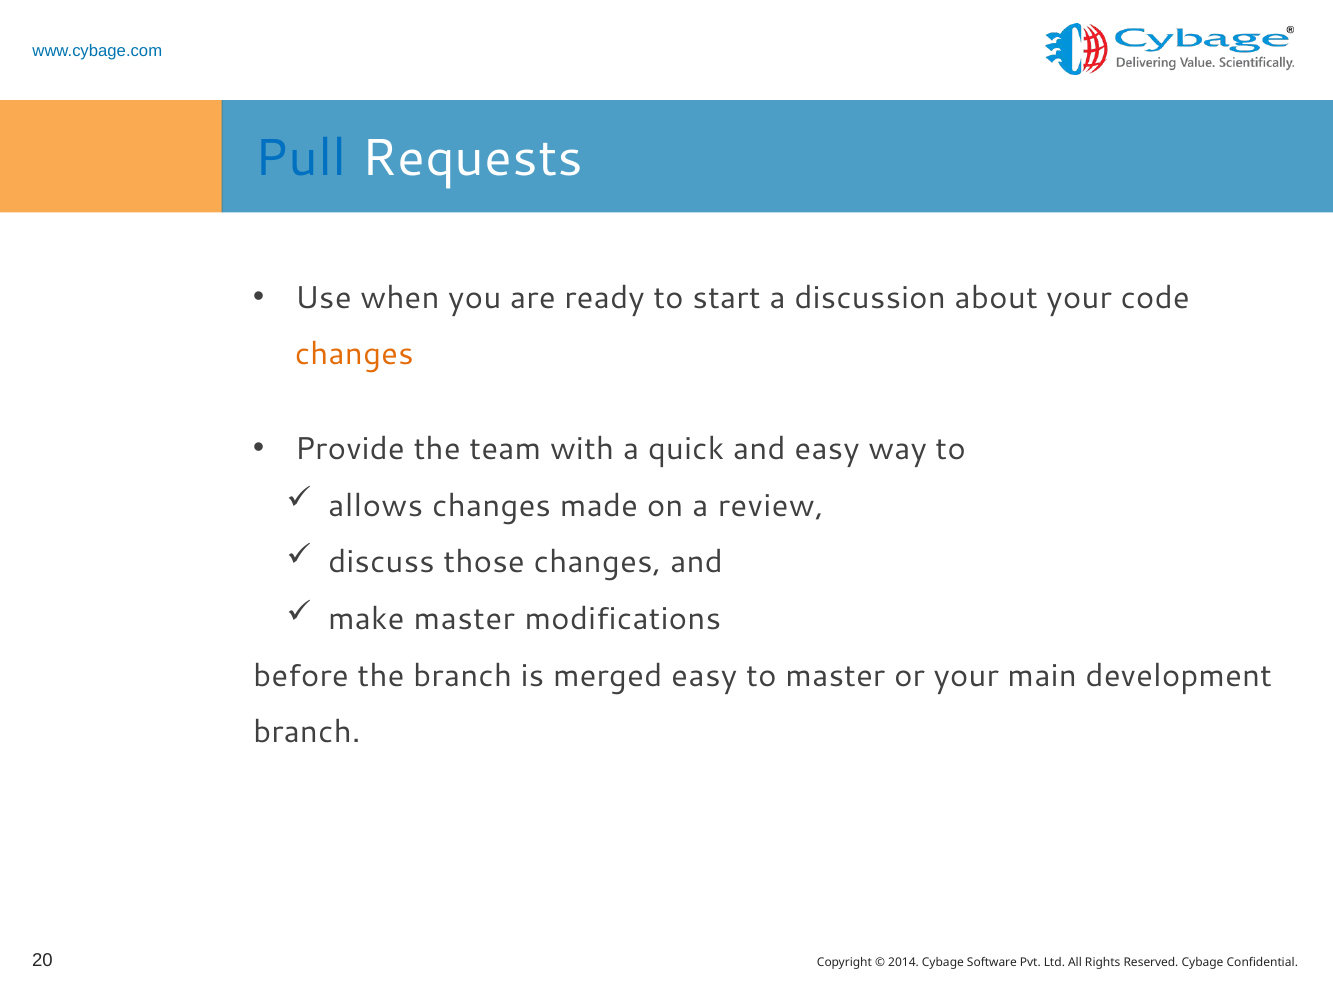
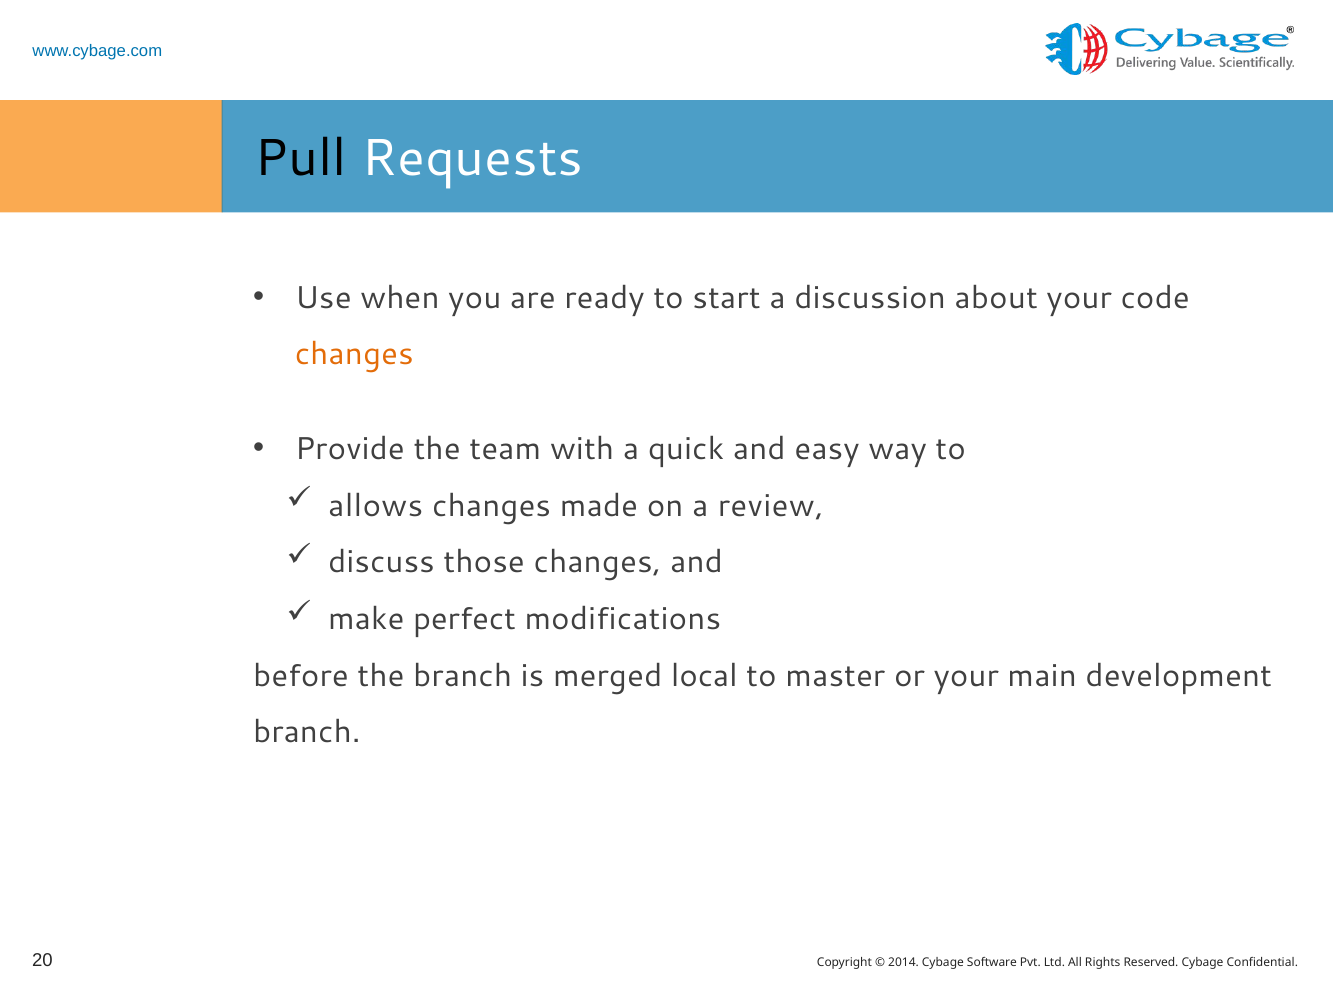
Pull colour: blue -> black
make master: master -> perfect
merged easy: easy -> local
